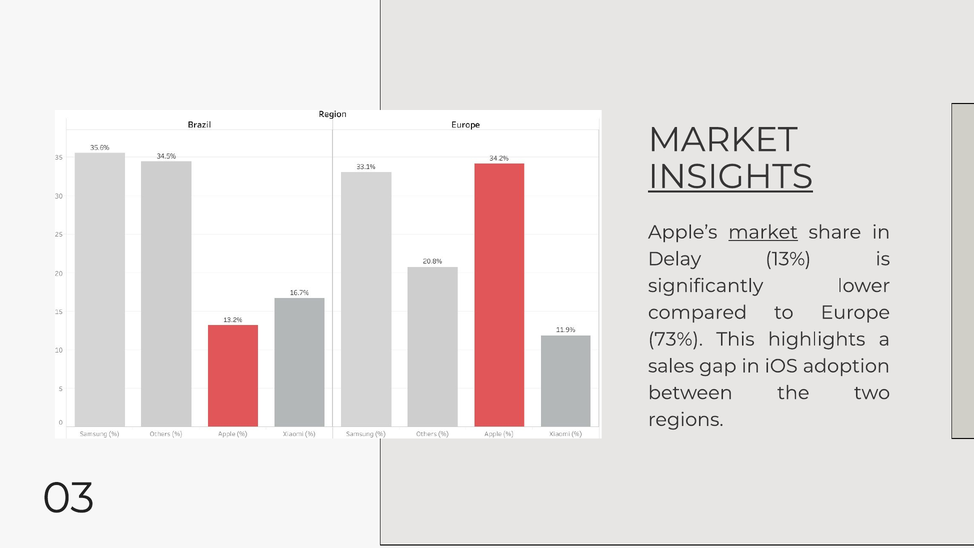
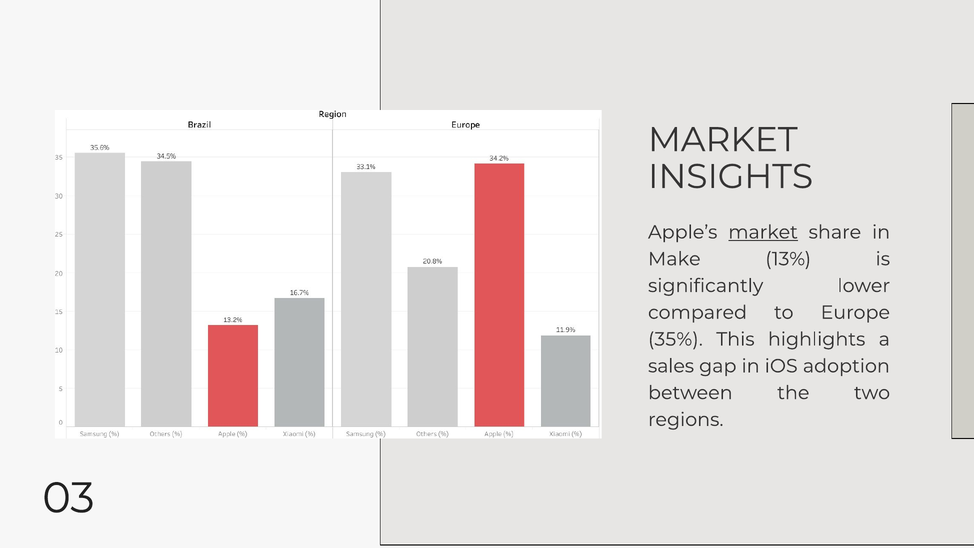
INSIGHTS underline: present -> none
Delay: Delay -> Make
73%: 73% -> 35%
